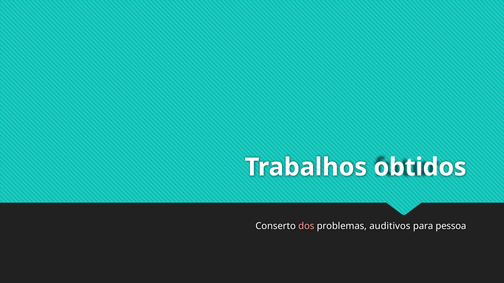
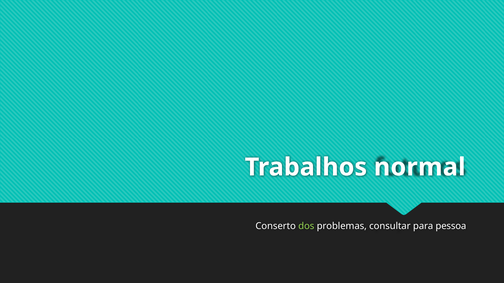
obtidos: obtidos -> normal
dos colour: pink -> light green
auditivos: auditivos -> consultar
